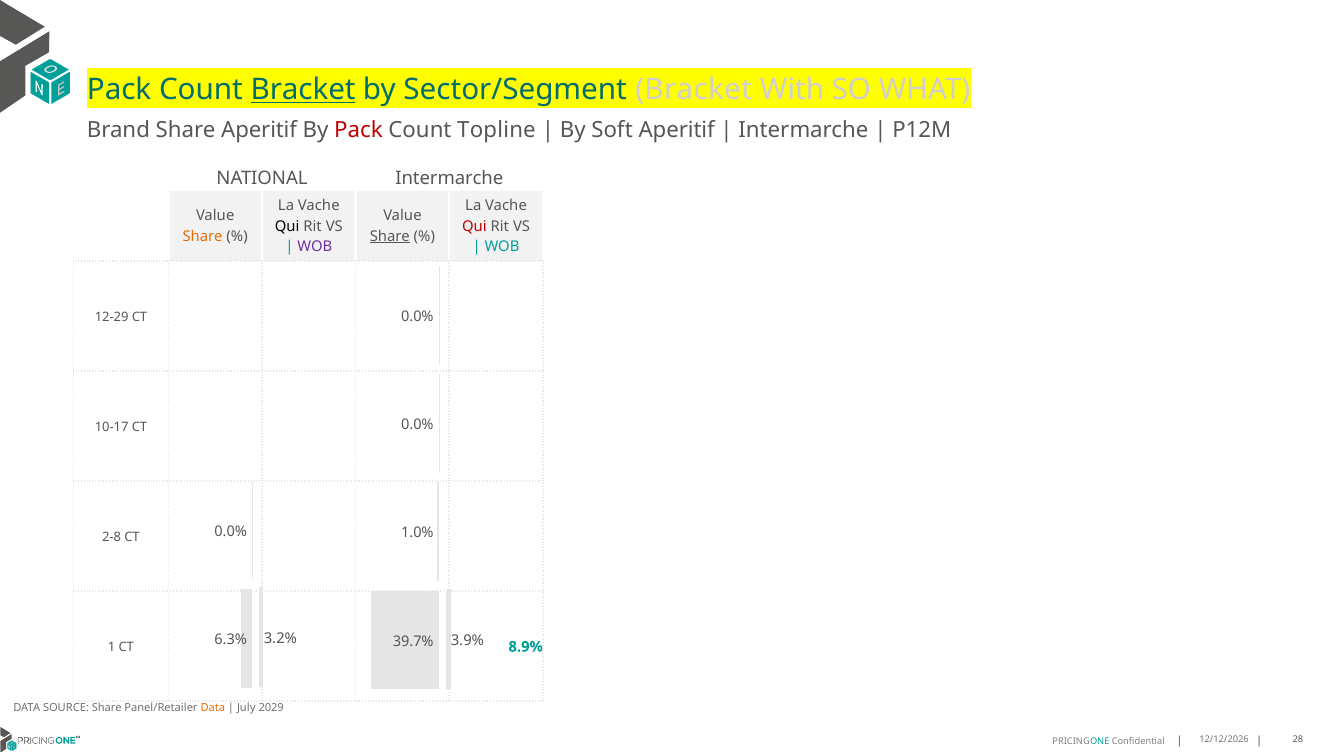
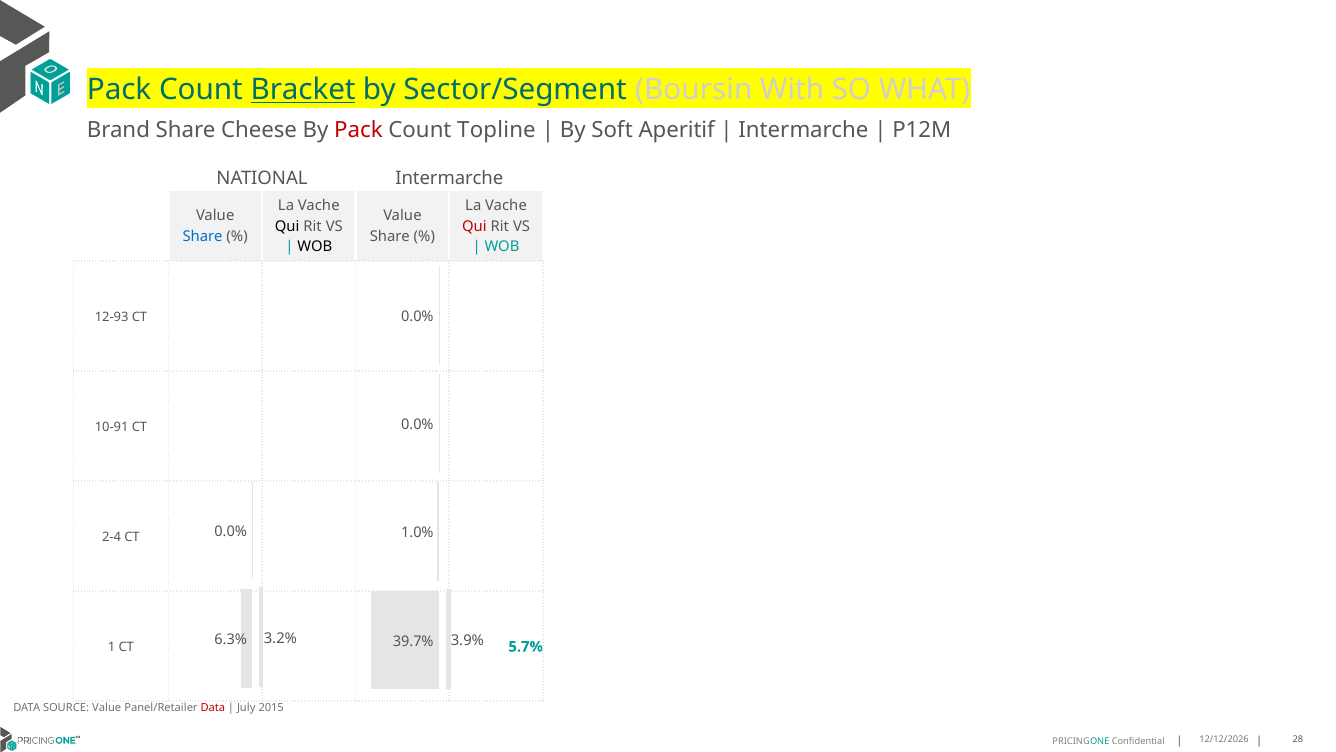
Sector/Segment Bracket: Bracket -> Boursin
Share Aperitif: Aperitif -> Cheese
Share at (203, 236) colour: orange -> blue
Share at (390, 236) underline: present -> none
WOB at (315, 247) colour: purple -> black
12-29: 12-29 -> 12-93
10-17: 10-17 -> 10-91
2-8: 2-8 -> 2-4
8.9%: 8.9% -> 5.7%
SOURCE Share: Share -> Value
Data at (213, 708) colour: orange -> red
2029: 2029 -> 2015
